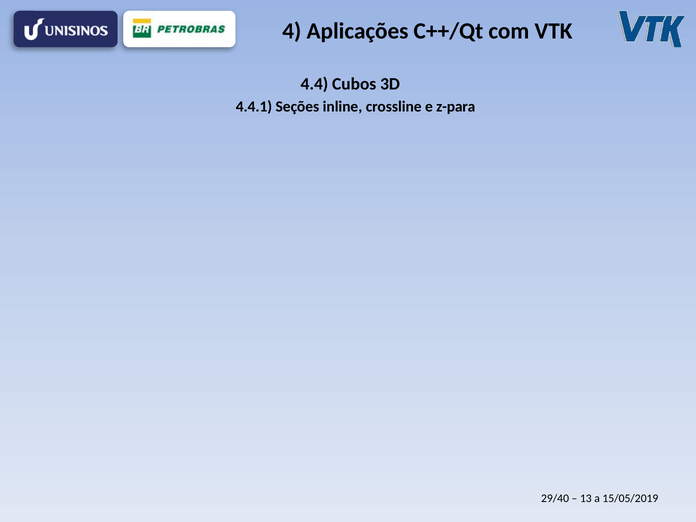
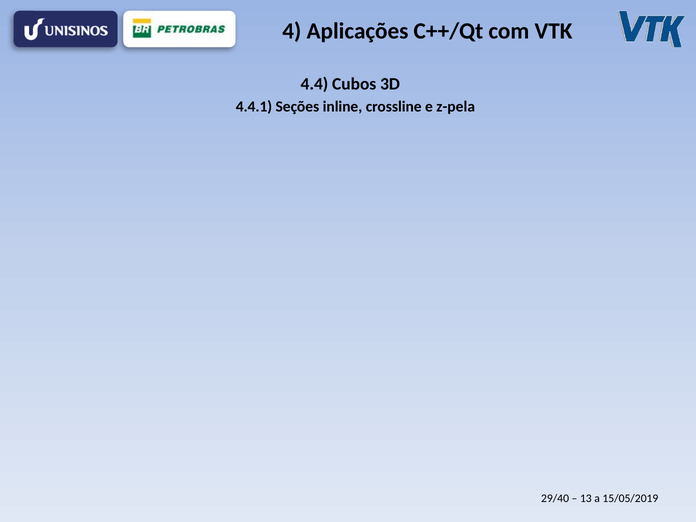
z-para: z-para -> z-pela
